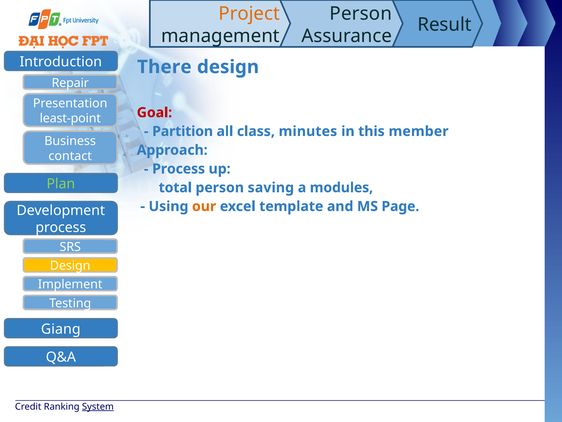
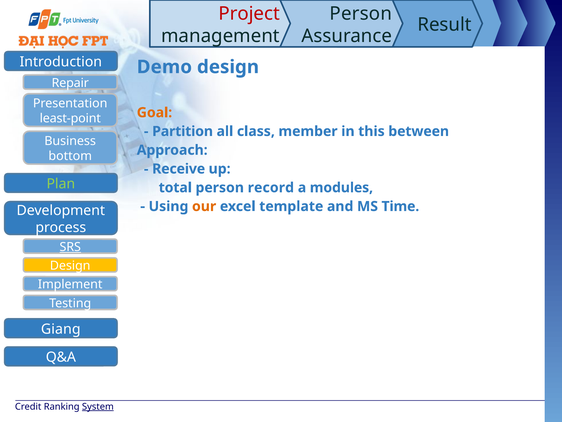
Project colour: orange -> red
There: There -> Demo
Goal colour: red -> orange
minutes: minutes -> member
member: member -> between
contact: contact -> bottom
Process at (179, 169): Process -> Receive
saving: saving -> record
Page: Page -> Time
SRS underline: none -> present
